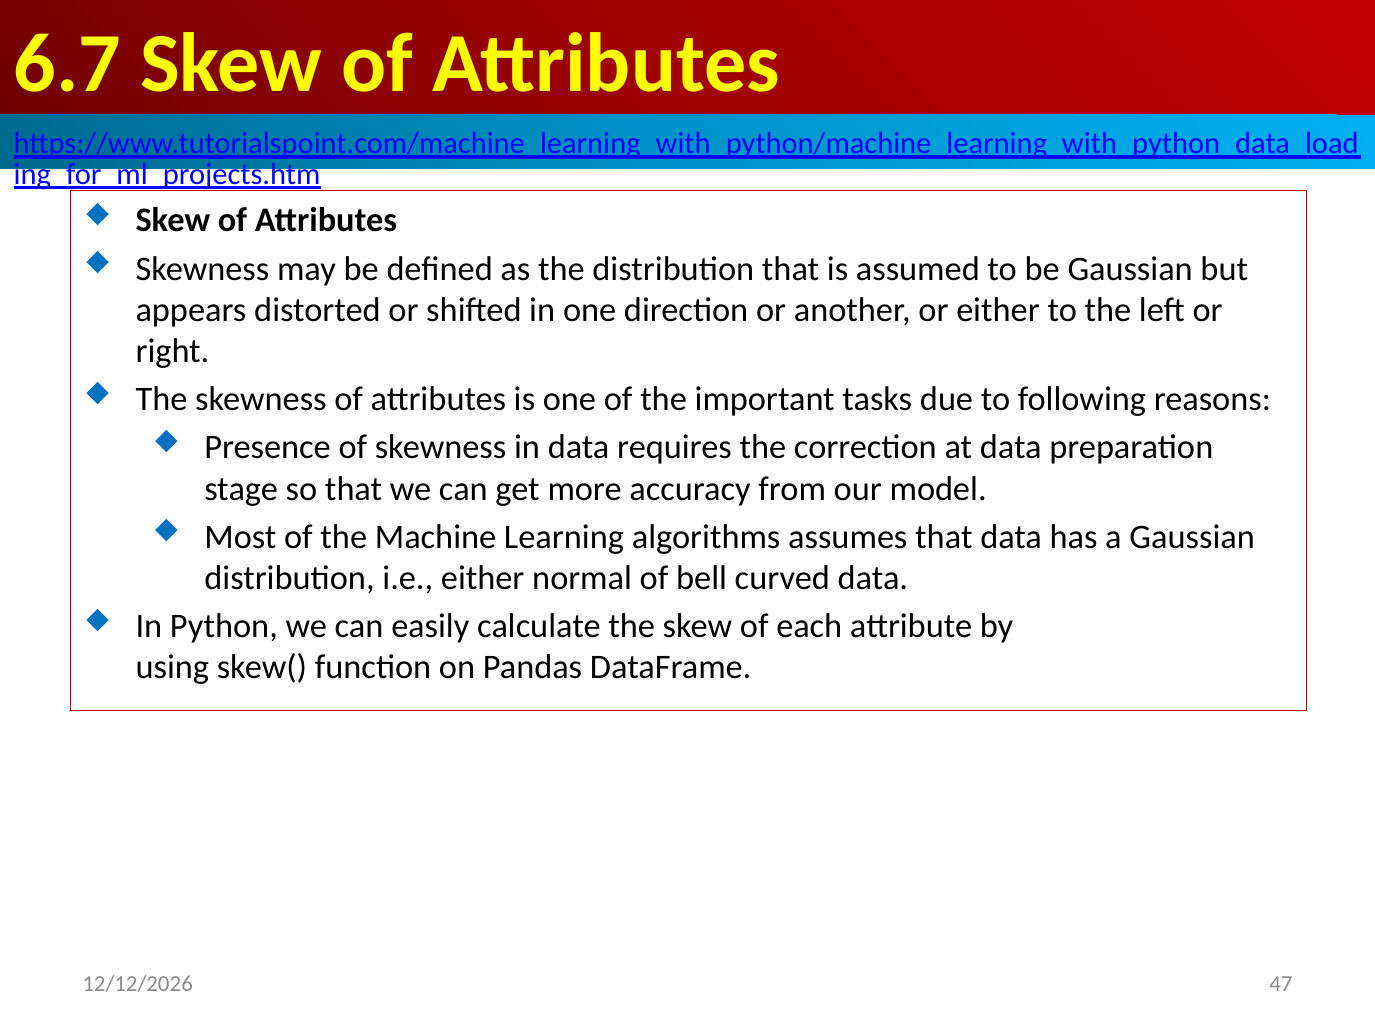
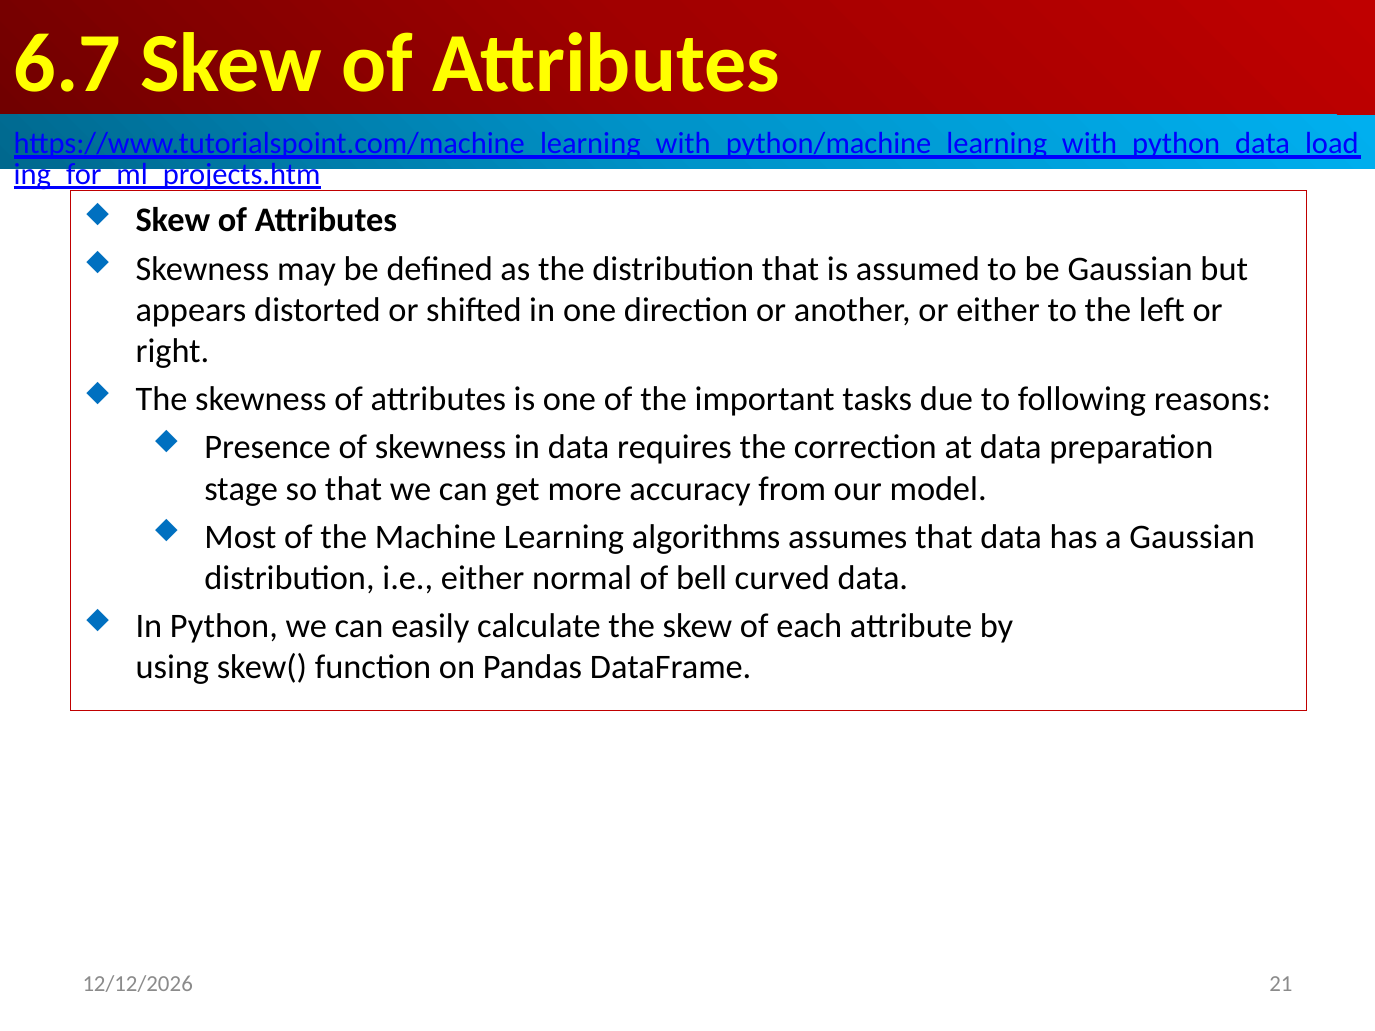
47: 47 -> 21
